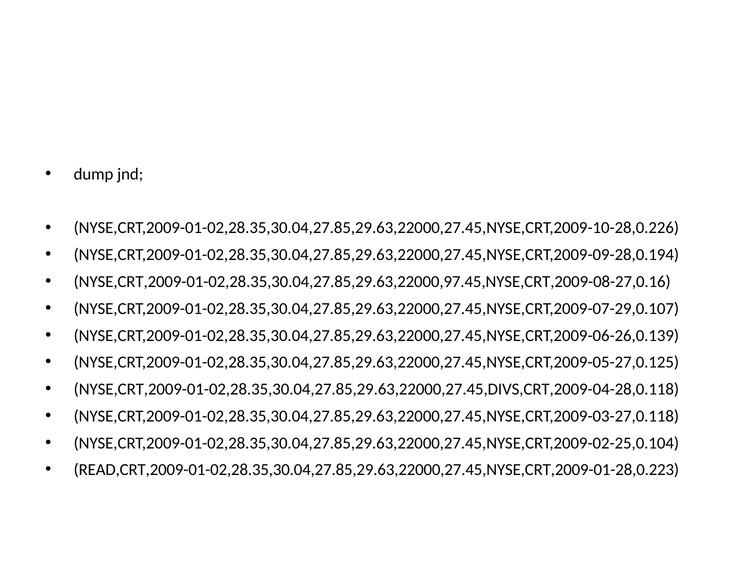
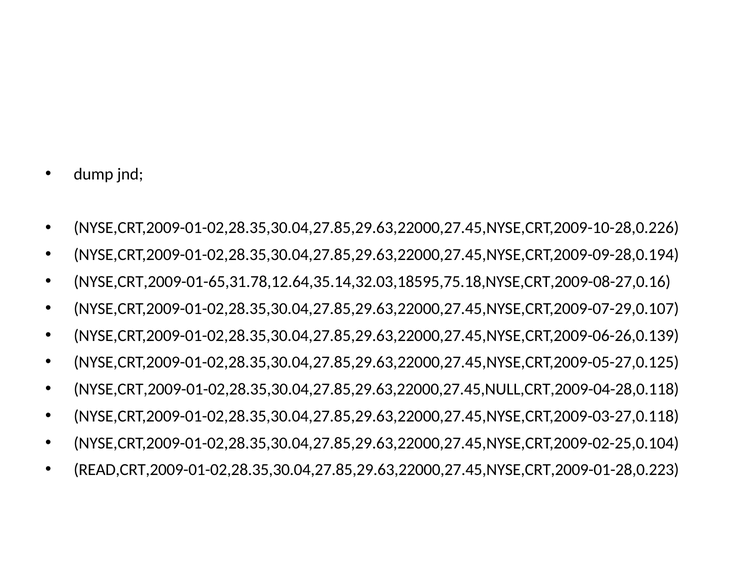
NYSE,CRT,2009-01-02,28.35,30.04,27.85,29.63,22000,97.45,NYSE,CRT,2009-08-27,0.16: NYSE,CRT,2009-01-02,28.35,30.04,27.85,29.63,22000,97.45,NYSE,CRT,2009-08-27,0.16 -> NYSE,CRT,2009-01-65,31.78,12.64,35.14,32.03,18595,75.18,NYSE,CRT,2009-08-27,0.16
NYSE,CRT,2009-01-02,28.35,30.04,27.85,29.63,22000,27.45,DIVS,CRT,2009-04-28,0.118: NYSE,CRT,2009-01-02,28.35,30.04,27.85,29.63,22000,27.45,DIVS,CRT,2009-04-28,0.118 -> NYSE,CRT,2009-01-02,28.35,30.04,27.85,29.63,22000,27.45,NULL,CRT,2009-04-28,0.118
